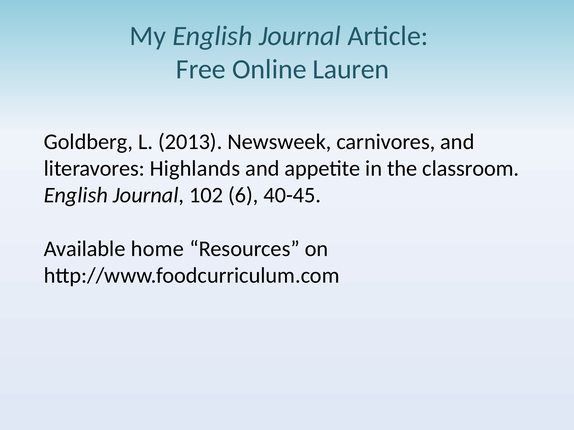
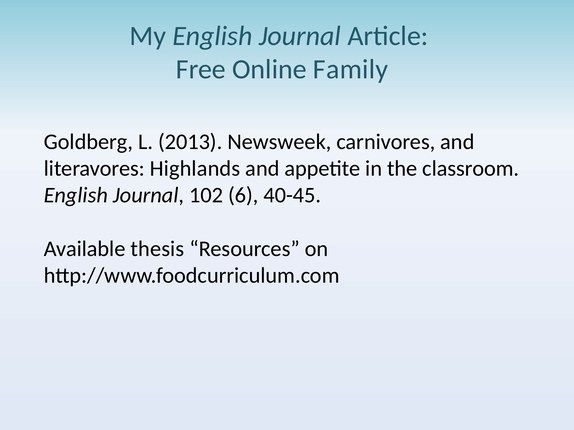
Lauren: Lauren -> Family
home: home -> thesis
